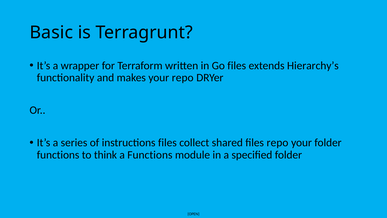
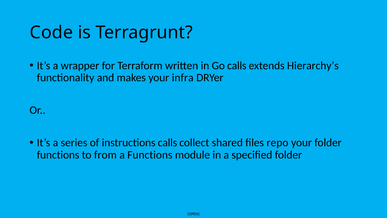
Basic: Basic -> Code
Go files: files -> calls
your repo: repo -> infra
instructions files: files -> calls
think: think -> from
